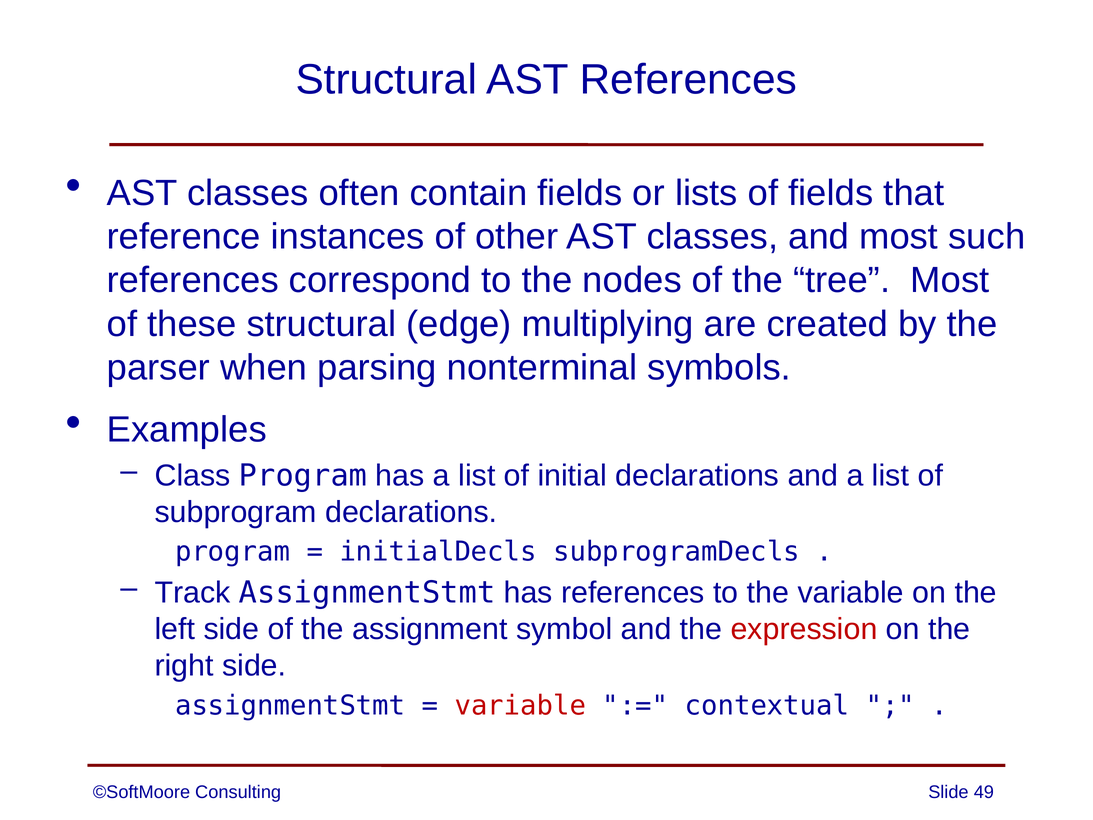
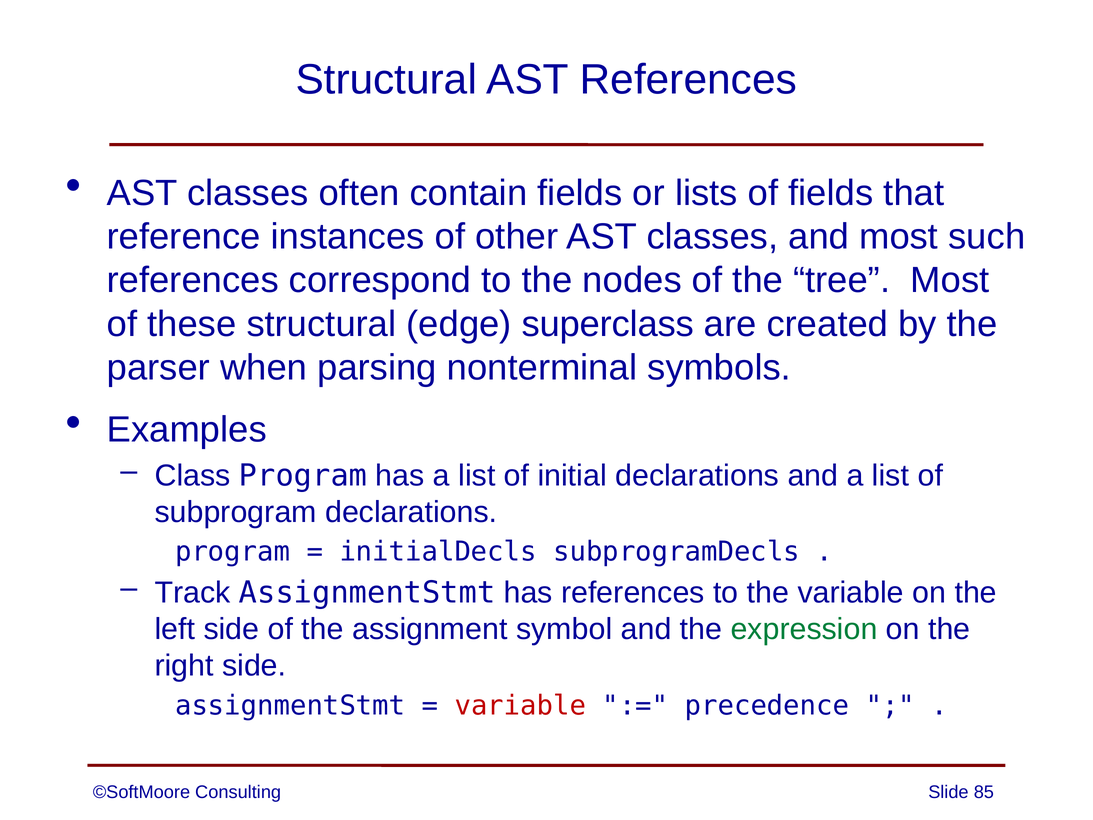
multiplying: multiplying -> superclass
expression colour: red -> green
contextual: contextual -> precedence
49: 49 -> 85
